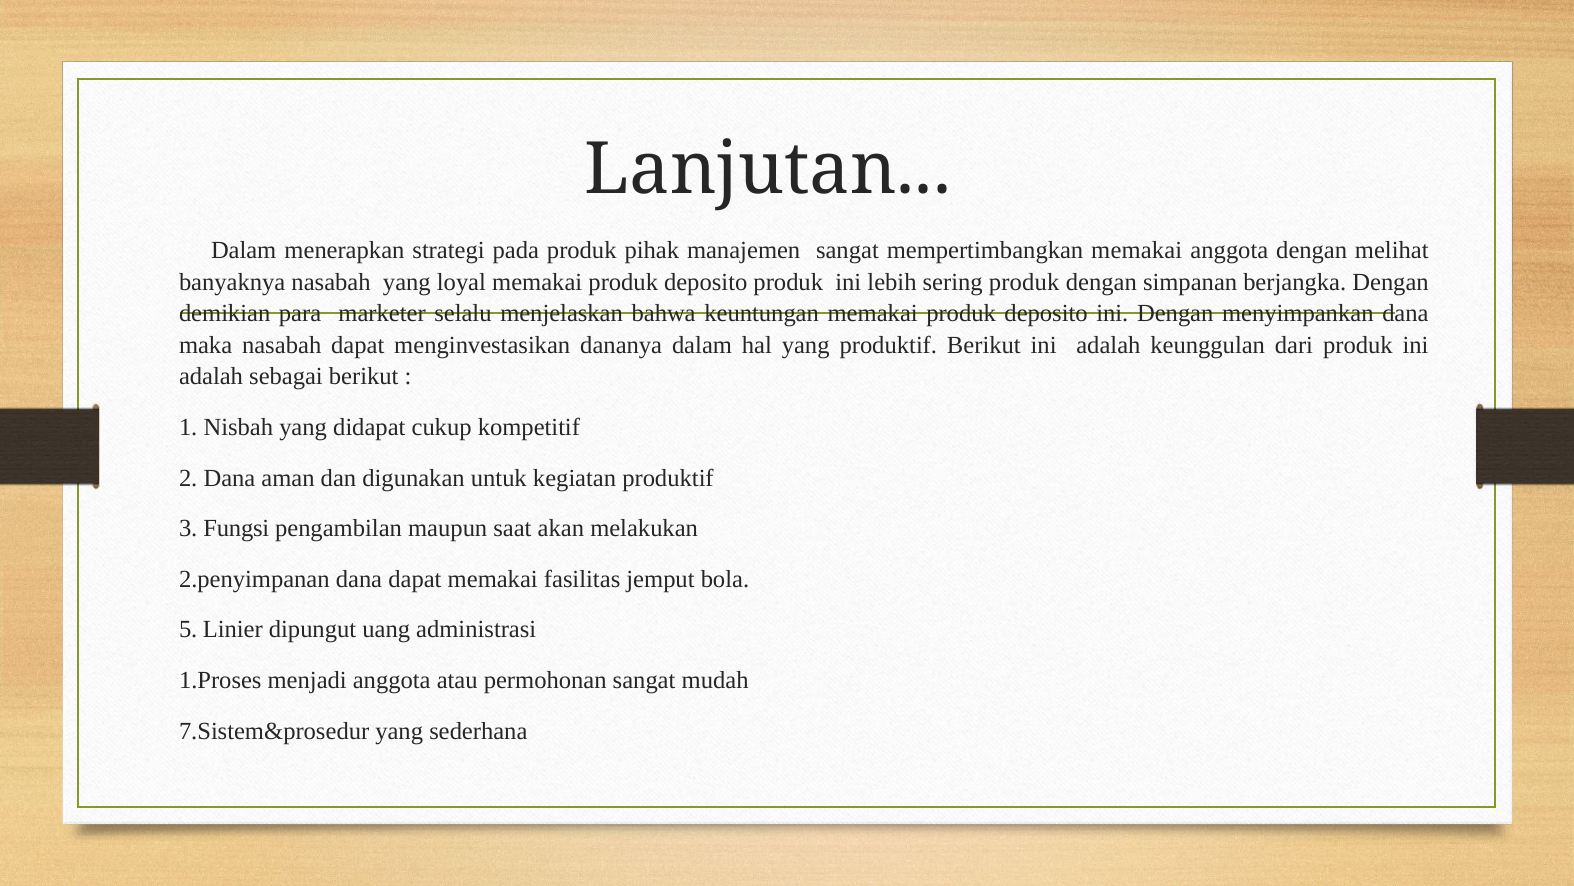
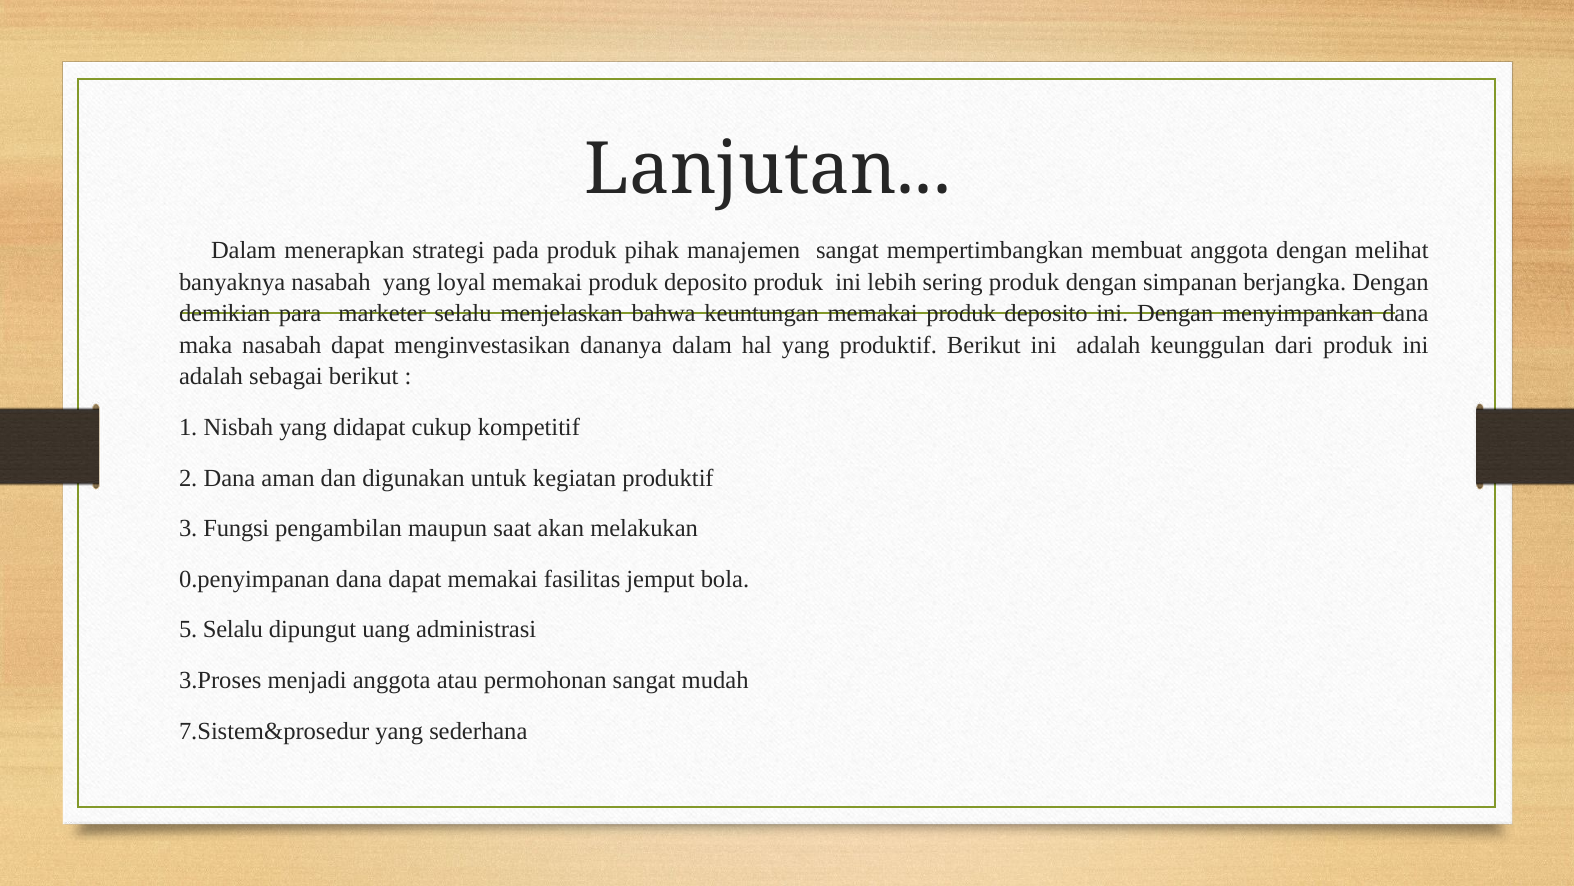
mempertimbangkan memakai: memakai -> membuat
2.penyimpanan: 2.penyimpanan -> 0.penyimpanan
5 Linier: Linier -> Selalu
1.Proses: 1.Proses -> 3.Proses
